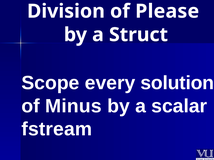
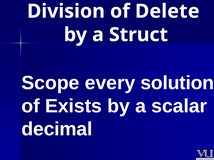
Please: Please -> Delete
Minus: Minus -> Exists
fstream: fstream -> decimal
